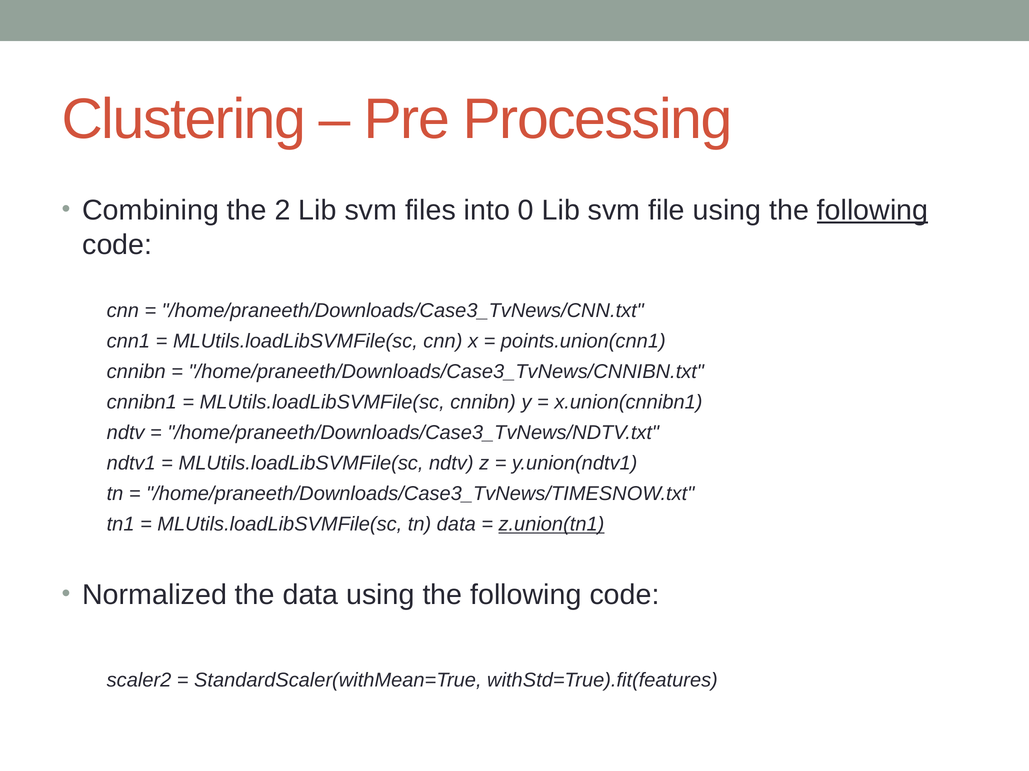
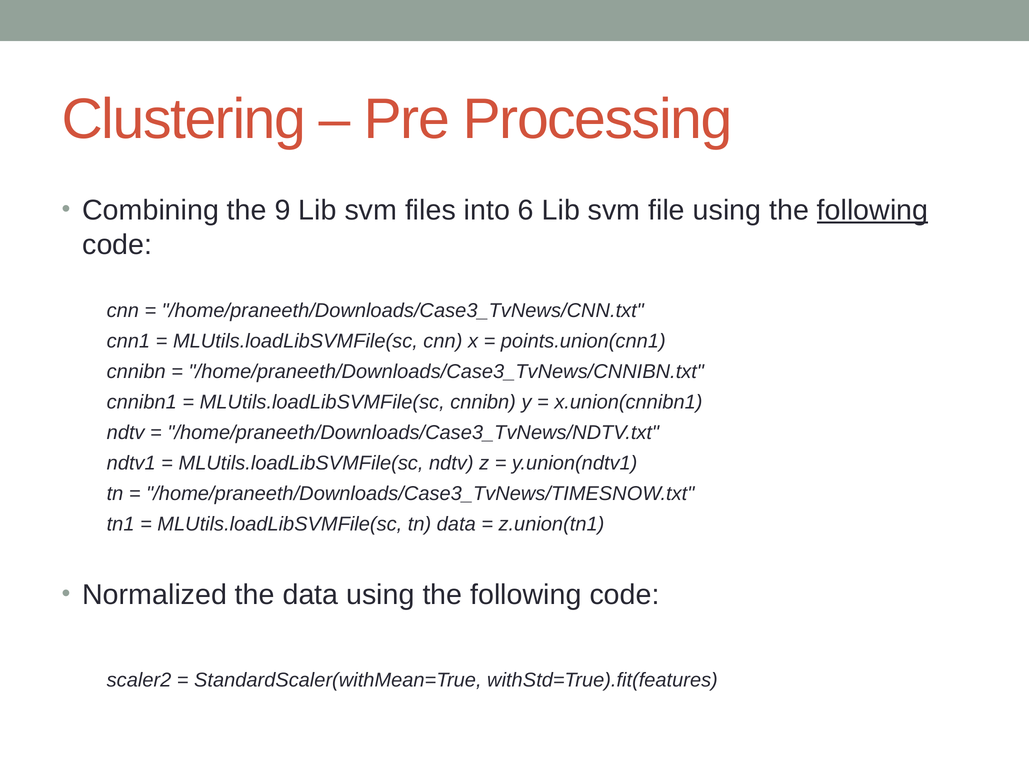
2: 2 -> 9
0: 0 -> 6
z.union(tn1 underline: present -> none
